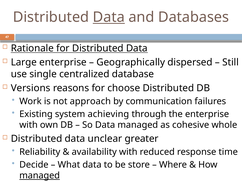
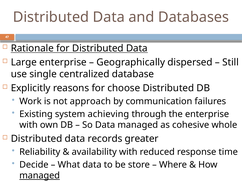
Data at (109, 17) underline: present -> none
Versions: Versions -> Explicitly
unclear: unclear -> records
